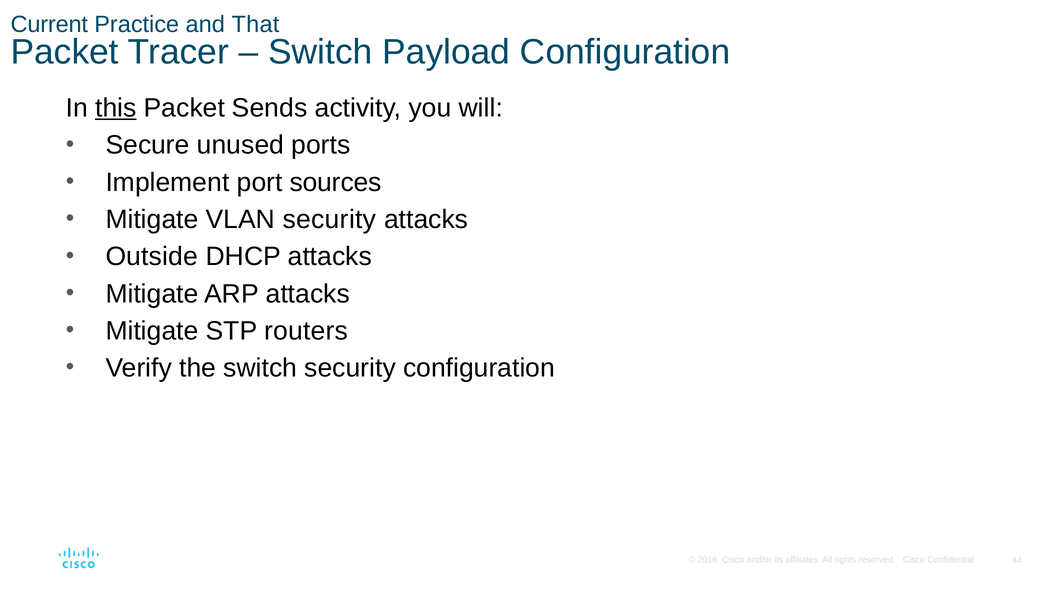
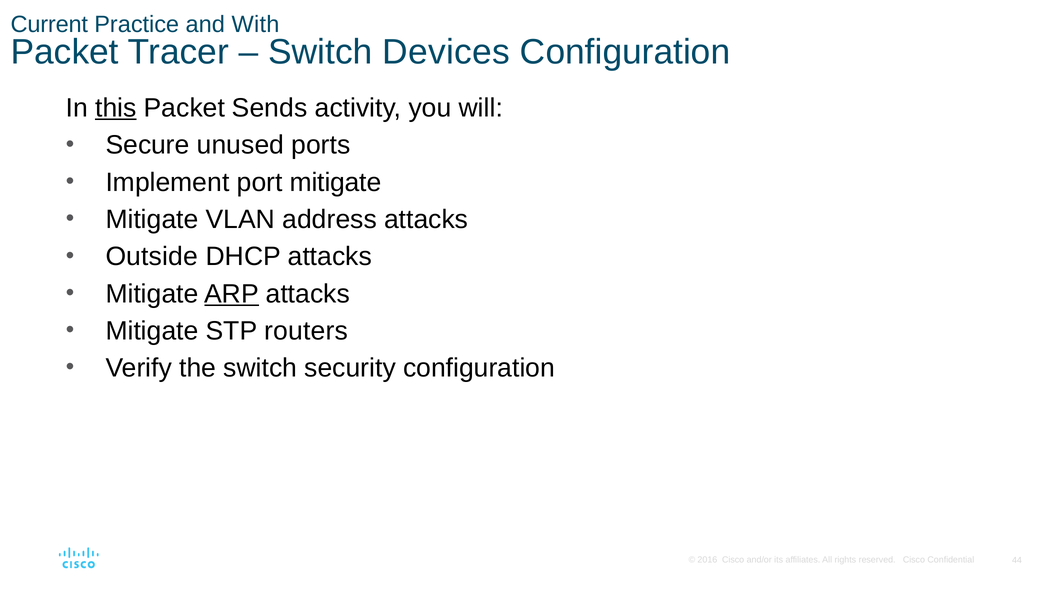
That: That -> With
Payload: Payload -> Devices
port sources: sources -> mitigate
VLAN security: security -> address
ARP underline: none -> present
